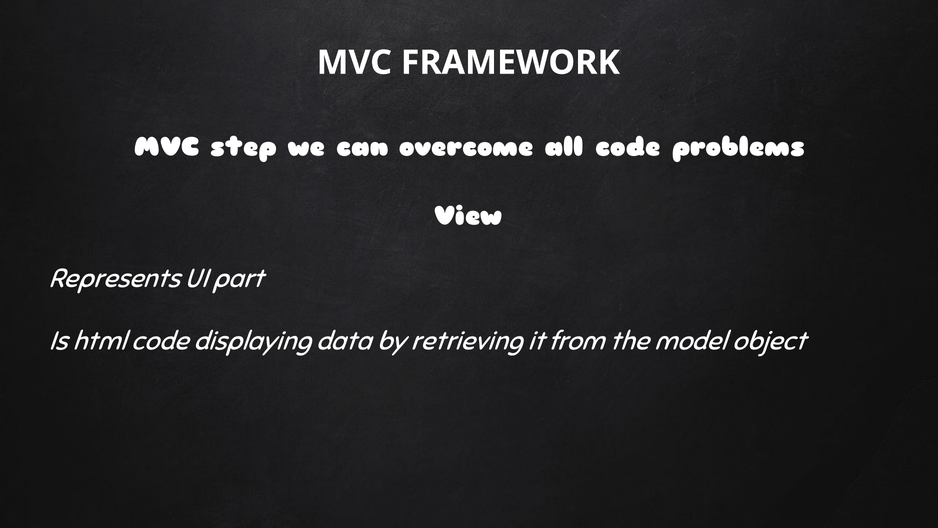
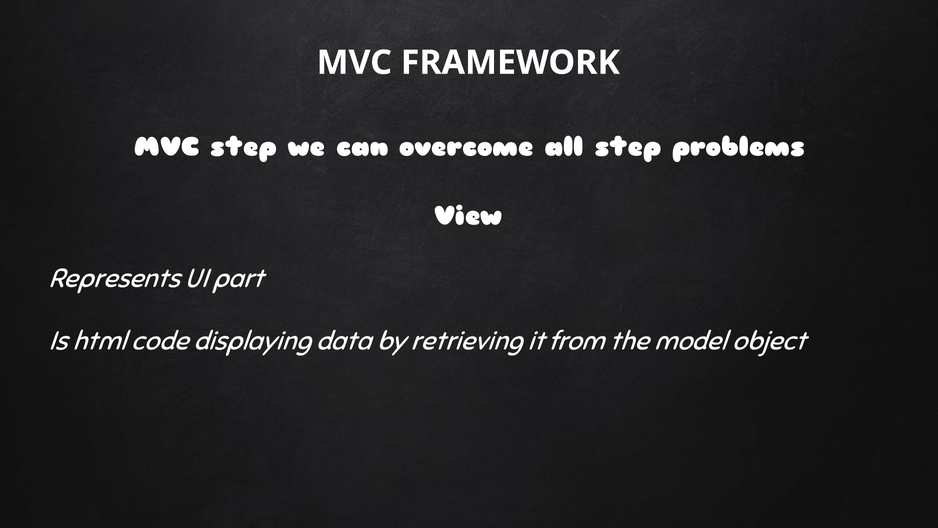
all code: code -> step
